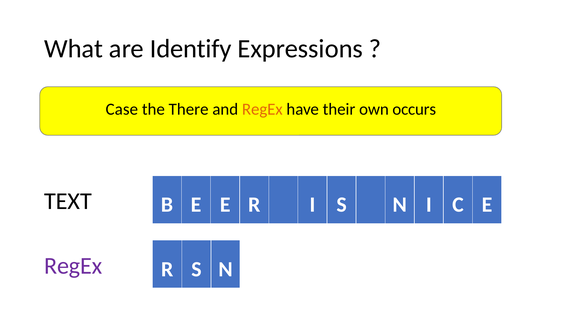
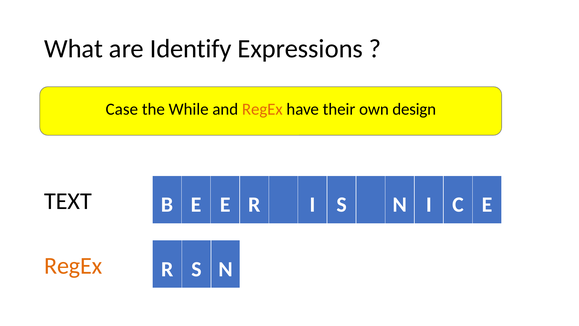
There: There -> While
occurs: occurs -> design
RegEx at (73, 266) colour: purple -> orange
